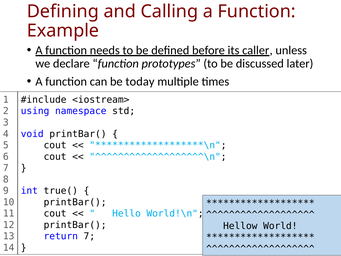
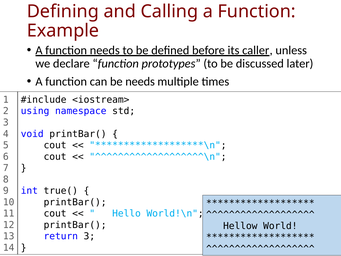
be today: today -> needs
return 7: 7 -> 3
